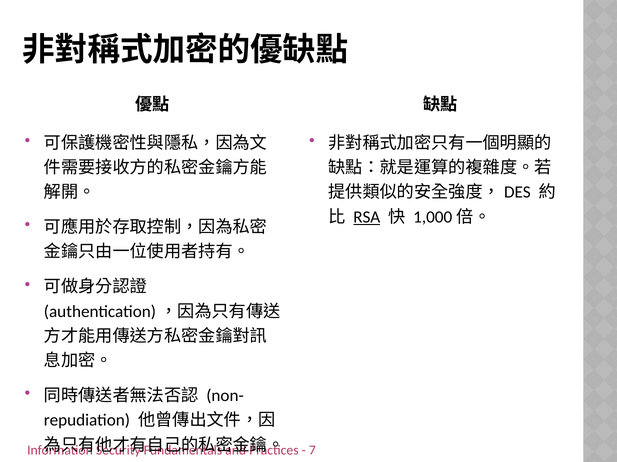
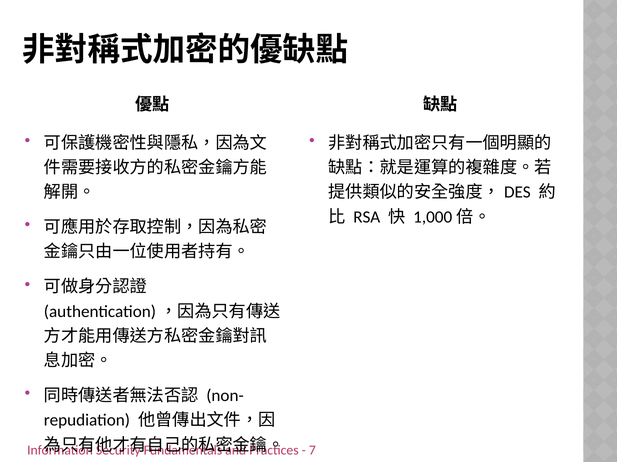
RSA underline: present -> none
